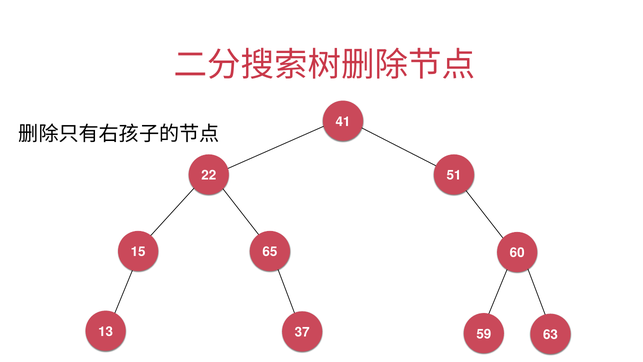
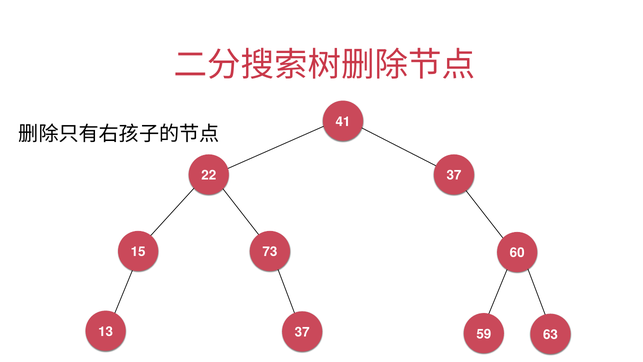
22 51: 51 -> 37
65: 65 -> 73
